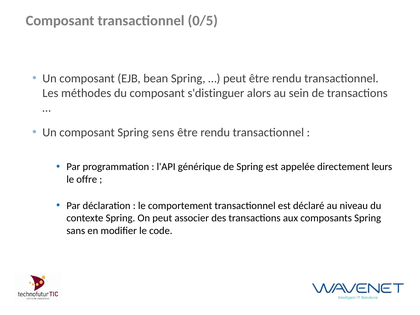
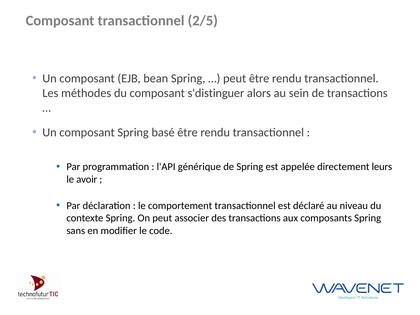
0/5: 0/5 -> 2/5
sens: sens -> basé
offre: offre -> avoir
